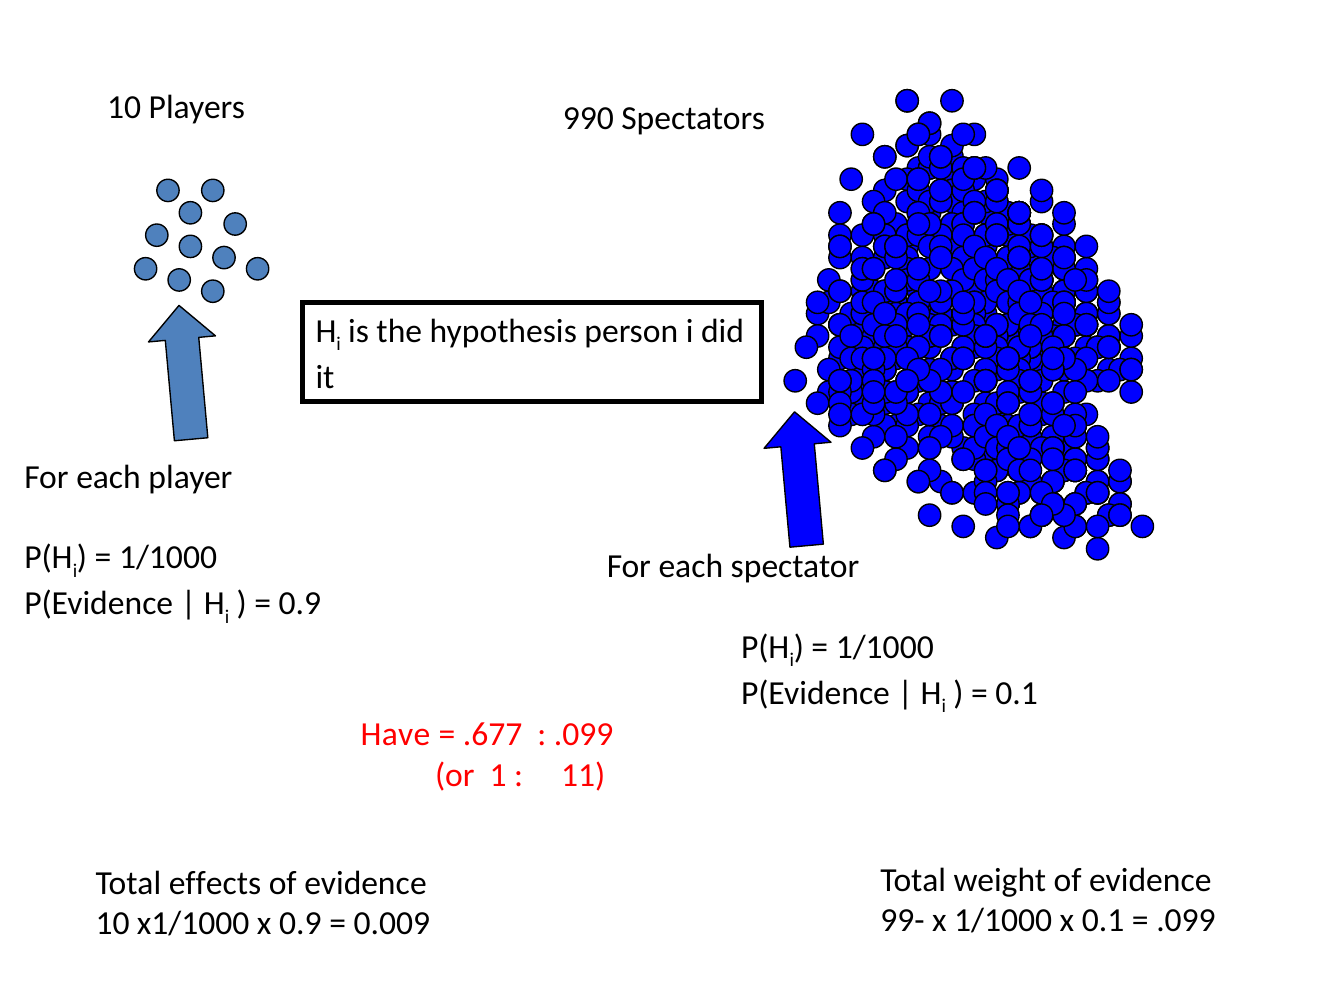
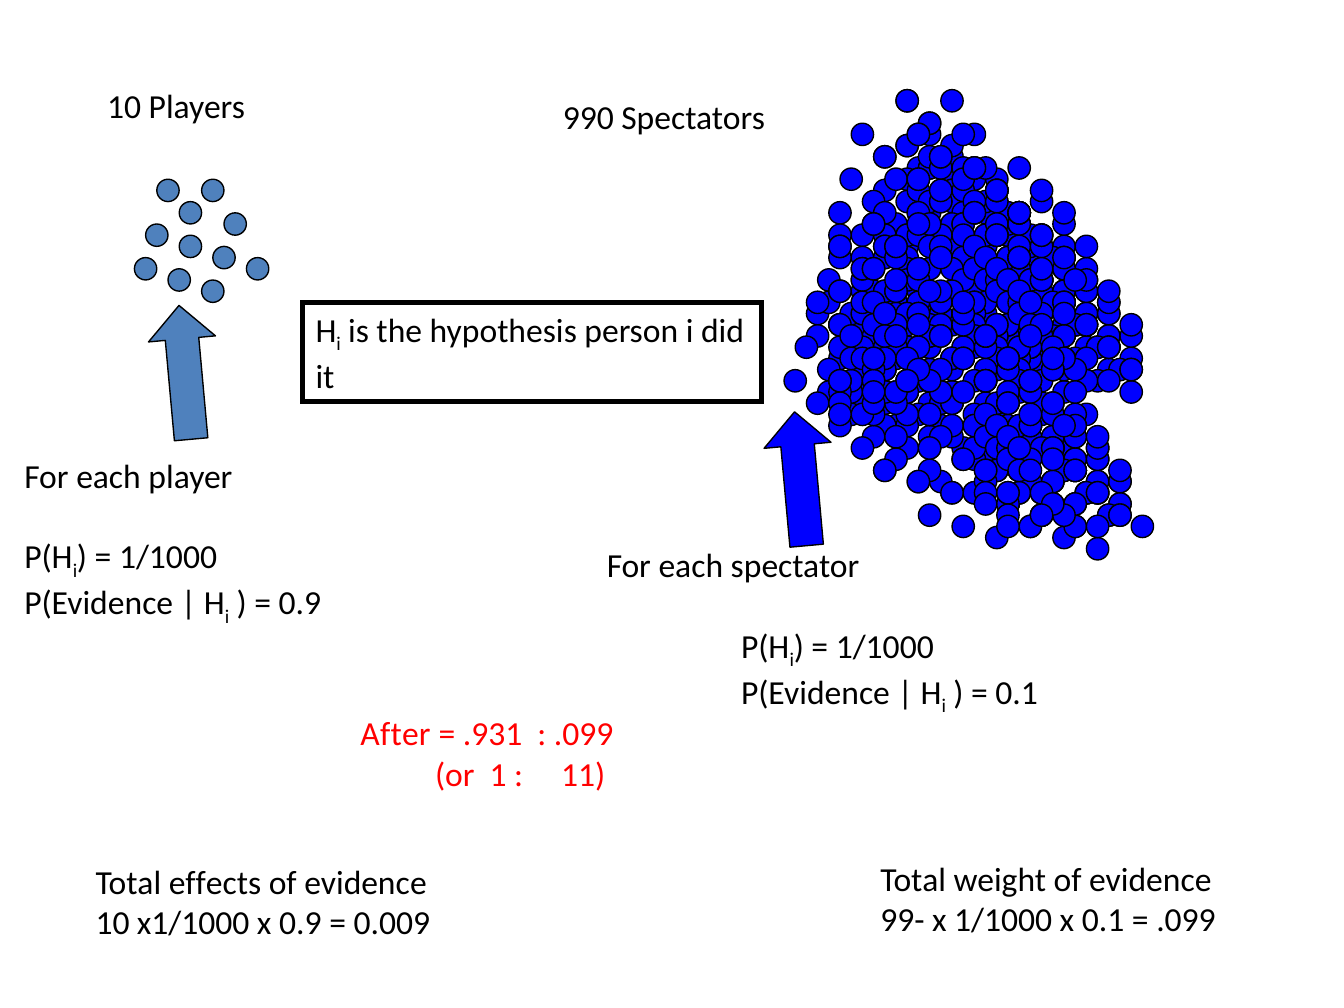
Have: Have -> After
.677: .677 -> .931
